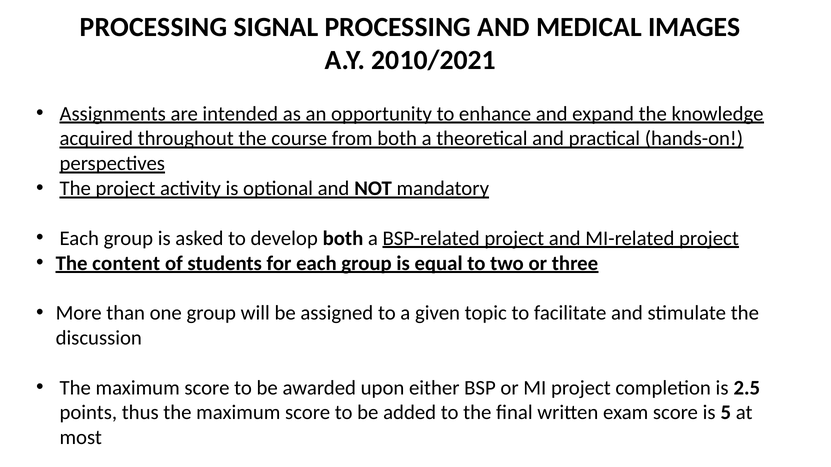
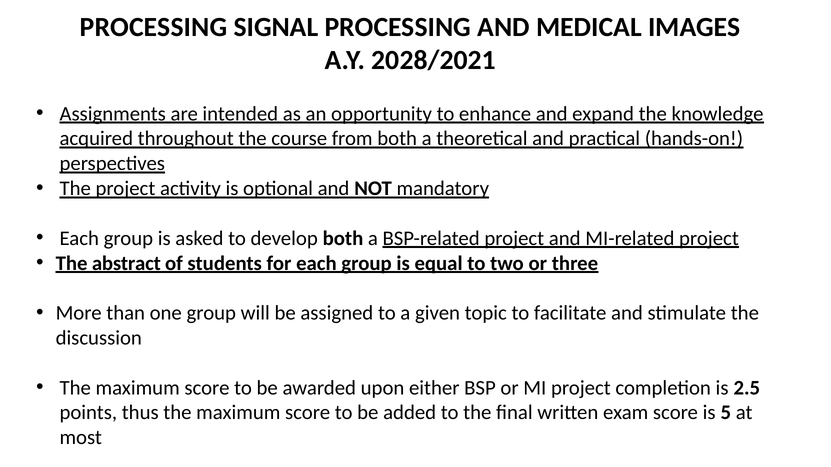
2010/2021: 2010/2021 -> 2028/2021
content: content -> abstract
